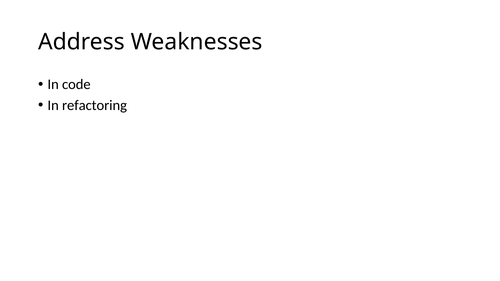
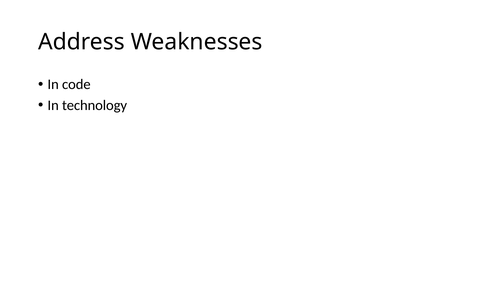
refactoring: refactoring -> technology
